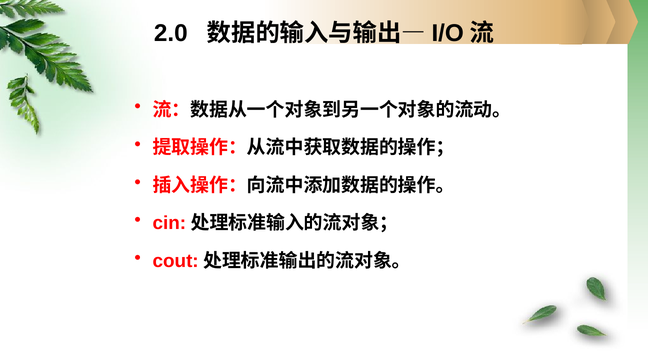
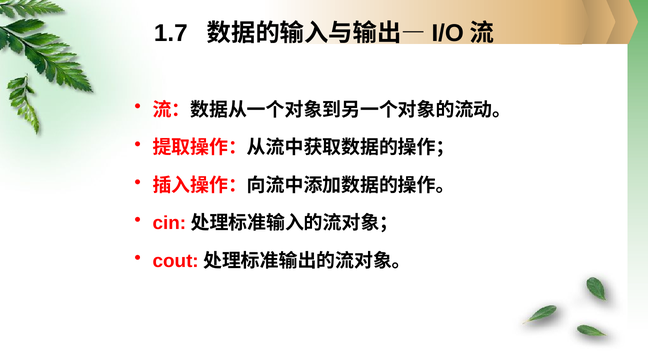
2.0: 2.0 -> 1.7
